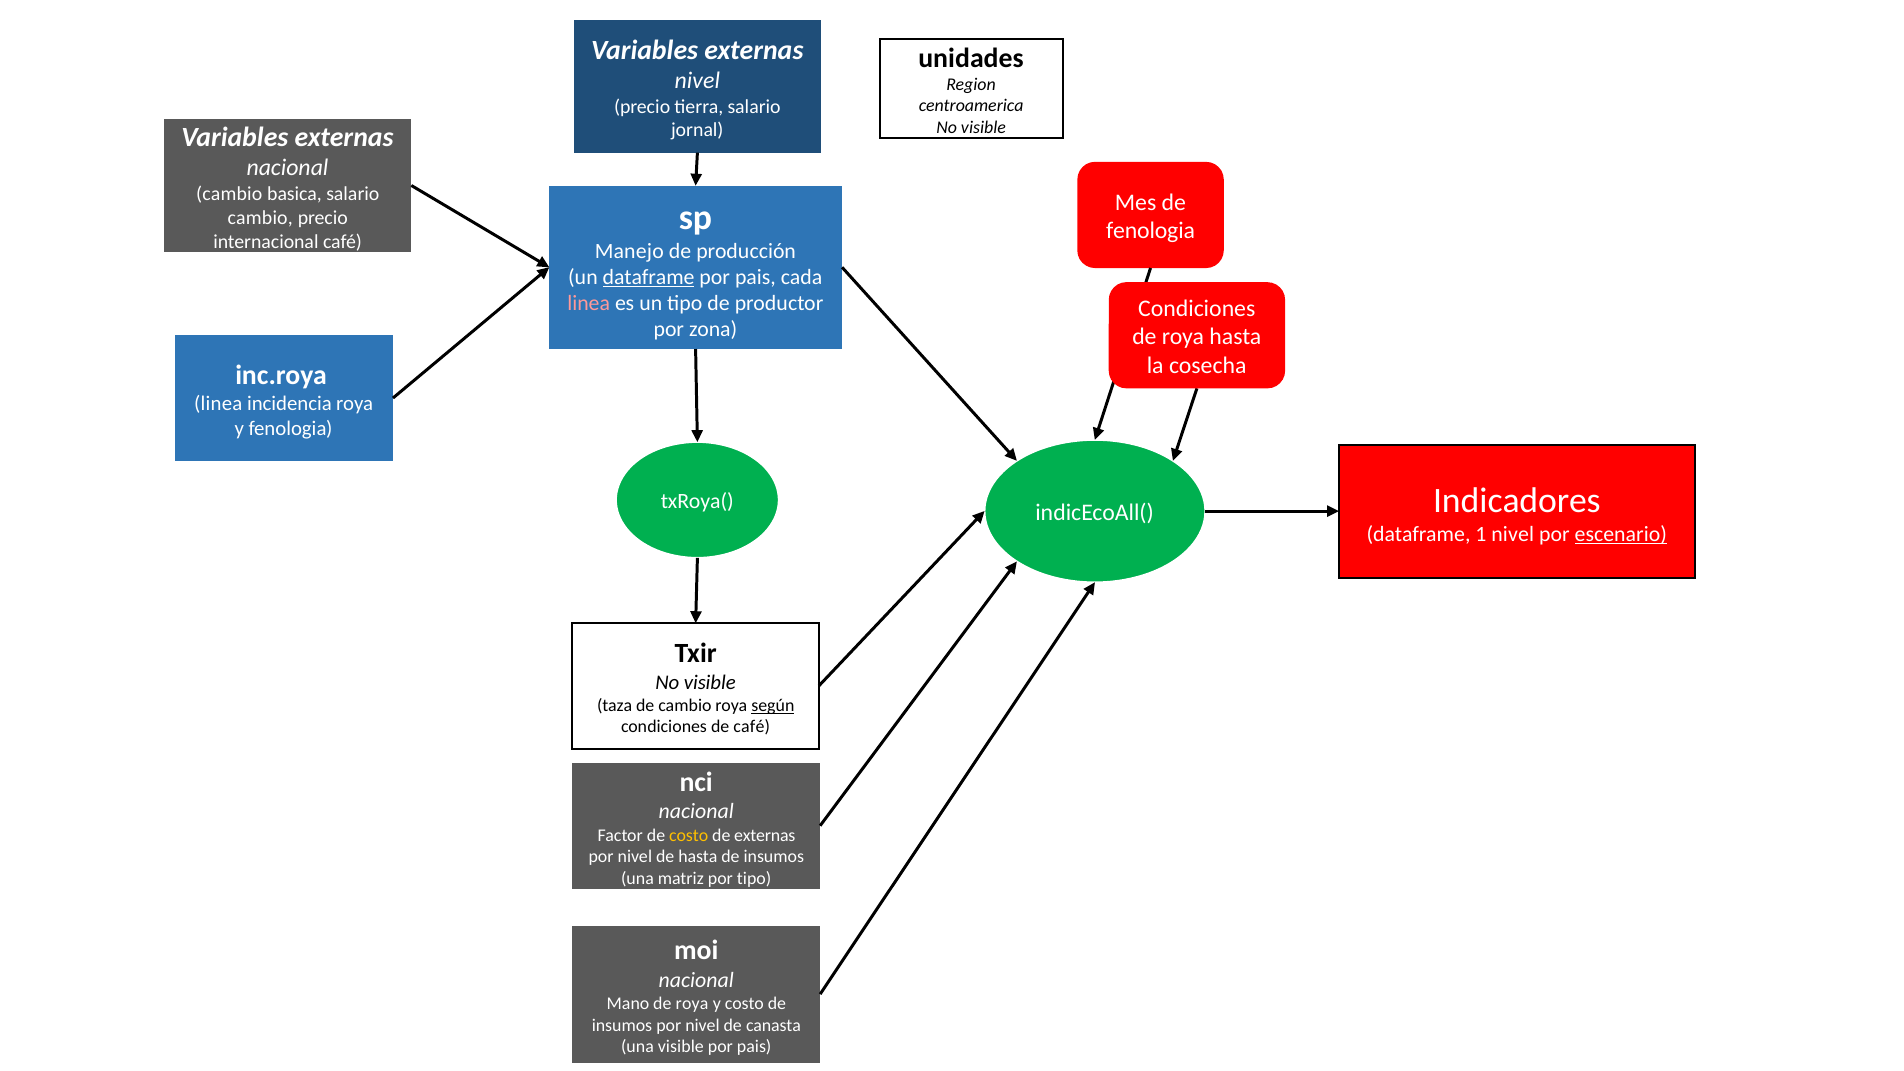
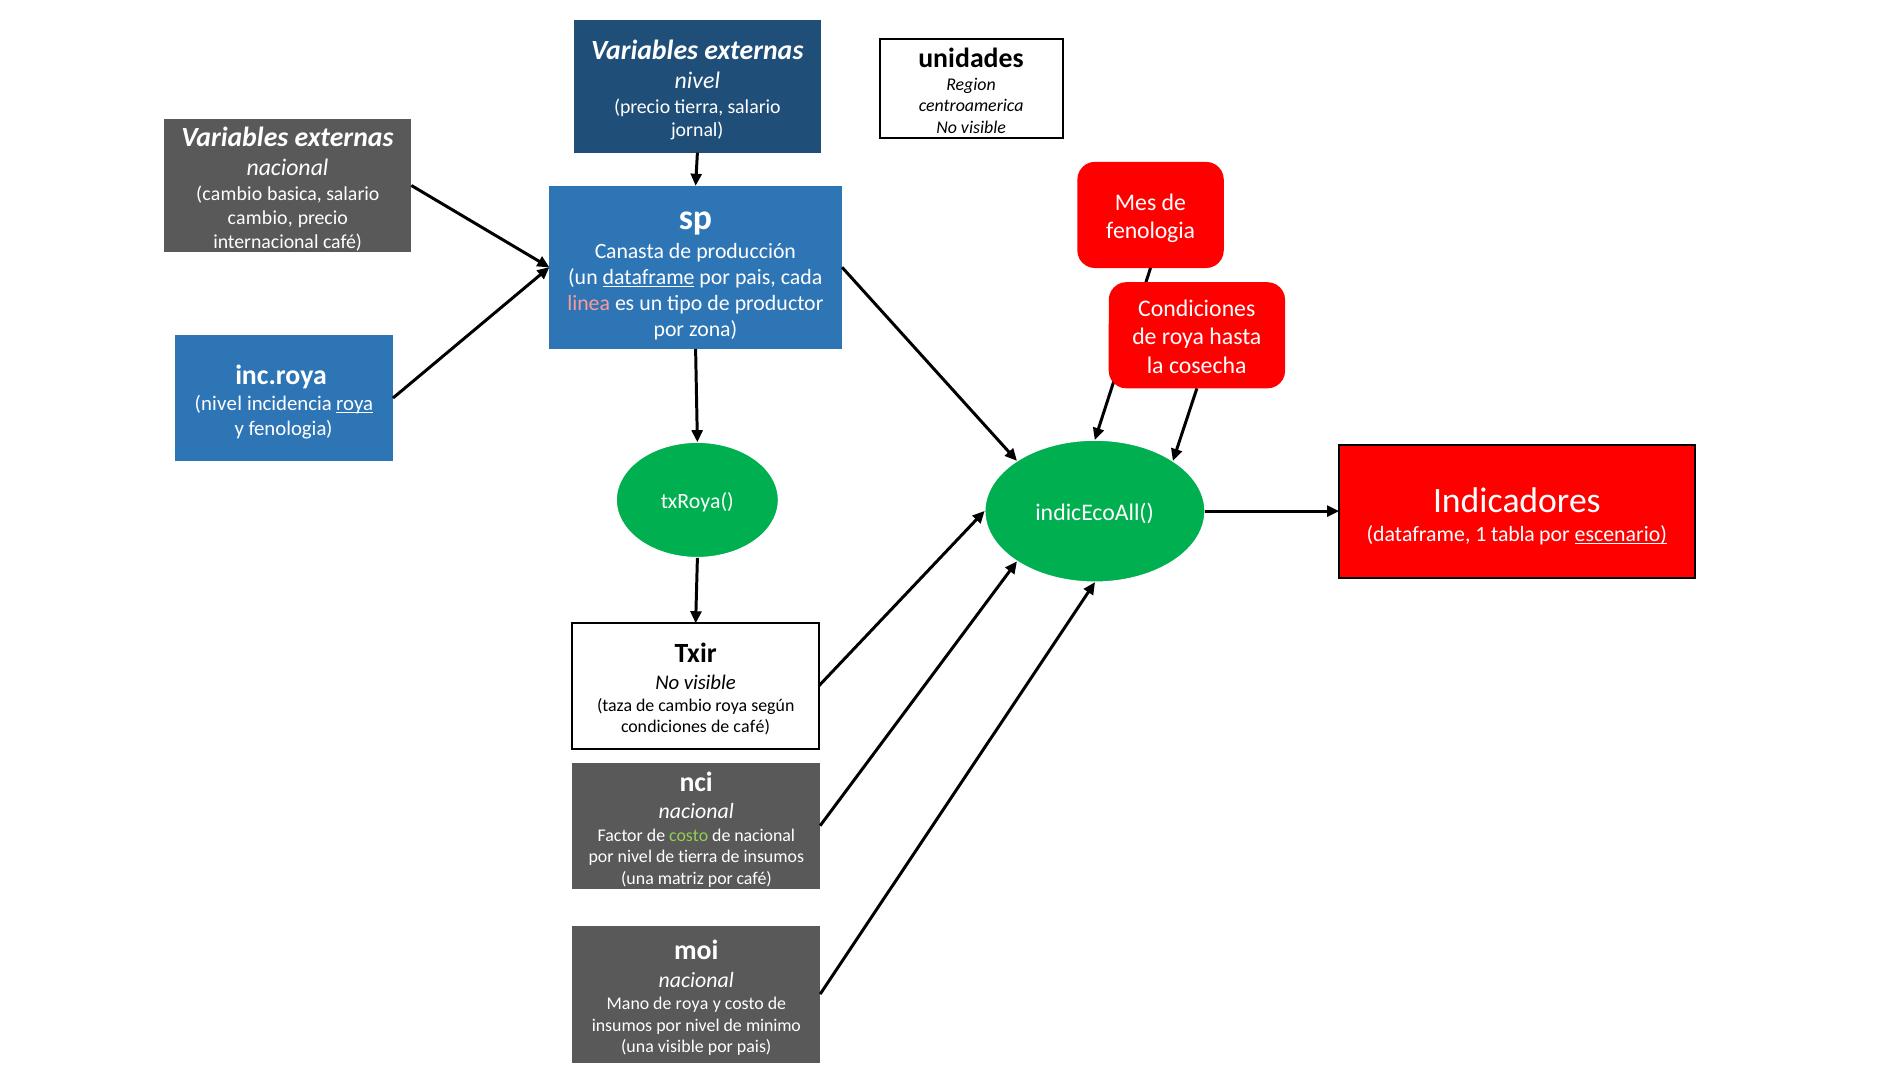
Manejo: Manejo -> Canasta
linea at (218, 404): linea -> nivel
roya at (355, 404) underline: none -> present
1 nivel: nivel -> tabla
según underline: present -> none
costo at (689, 835) colour: yellow -> light green
de externas: externas -> nacional
de hasta: hasta -> tierra
por tipo: tipo -> café
canasta: canasta -> minimo
